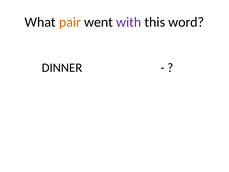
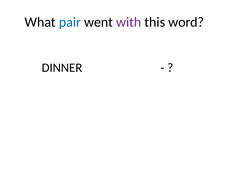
pair colour: orange -> blue
